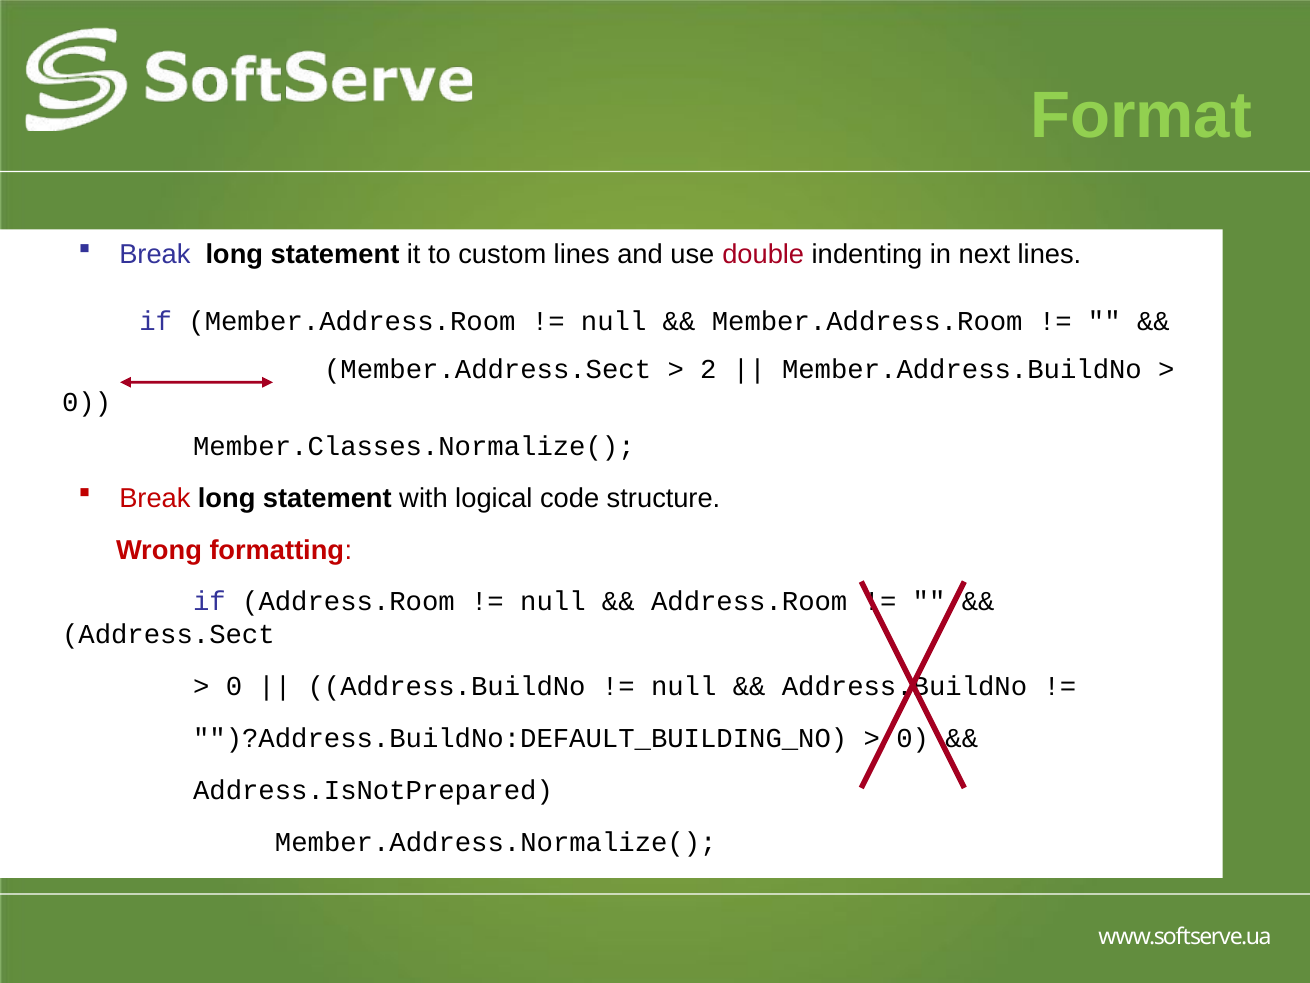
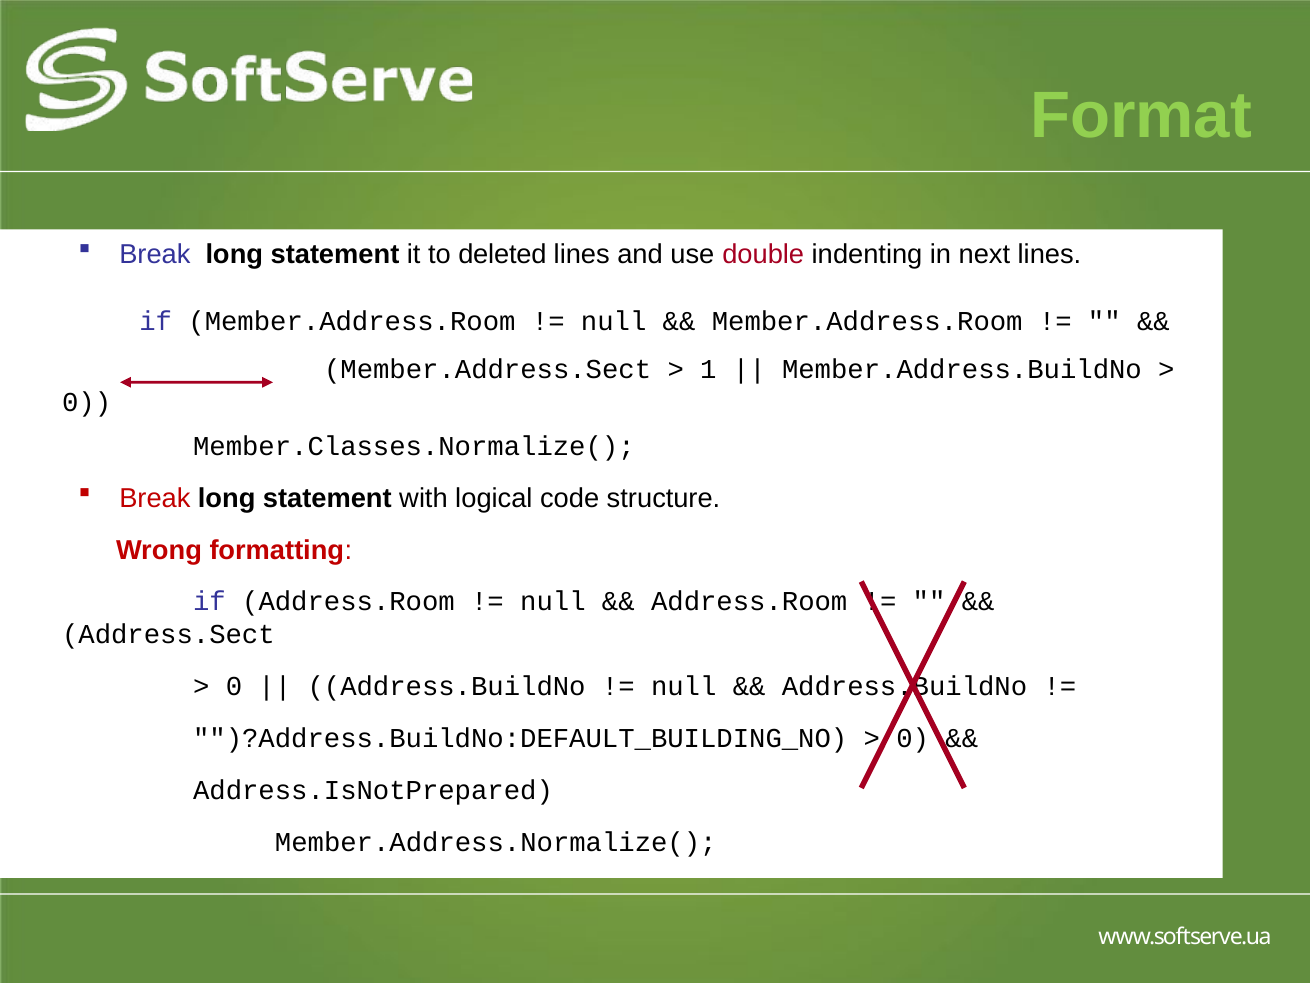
custom: custom -> deleted
2: 2 -> 1
